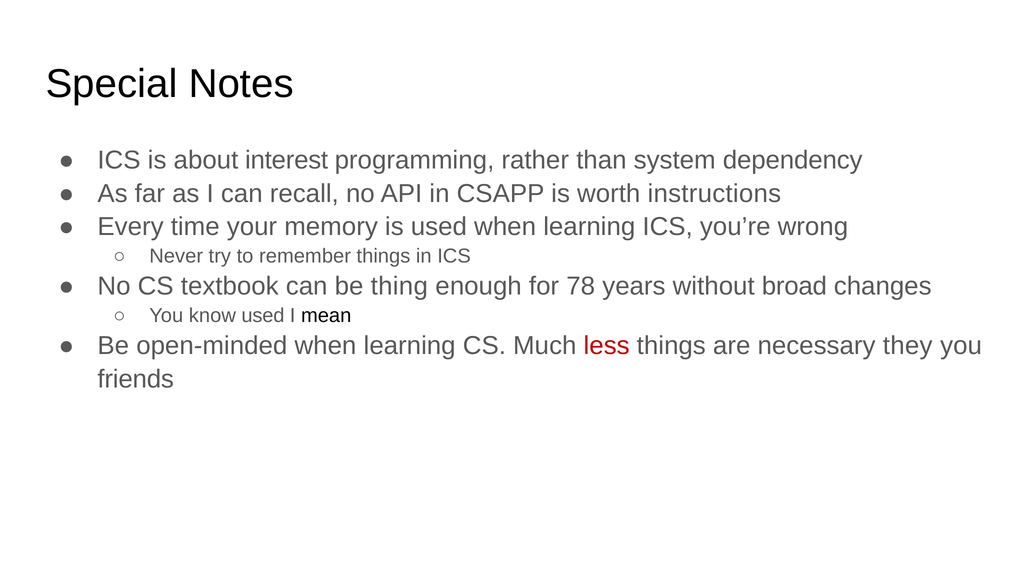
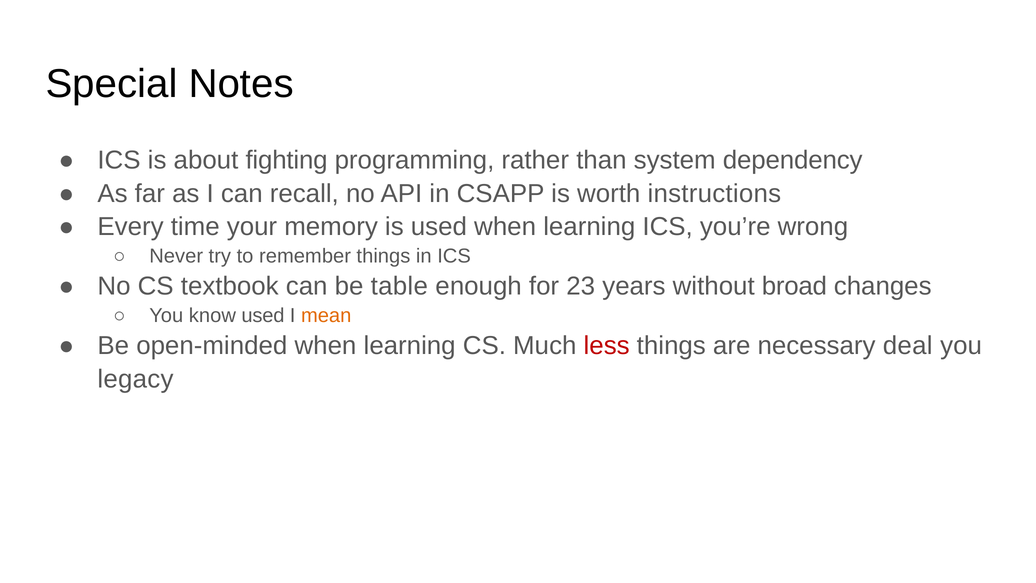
interest: interest -> fighting
thing: thing -> table
78: 78 -> 23
mean colour: black -> orange
they: they -> deal
friends: friends -> legacy
